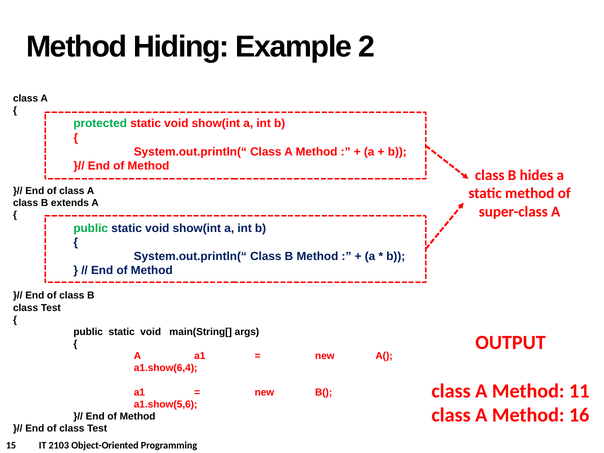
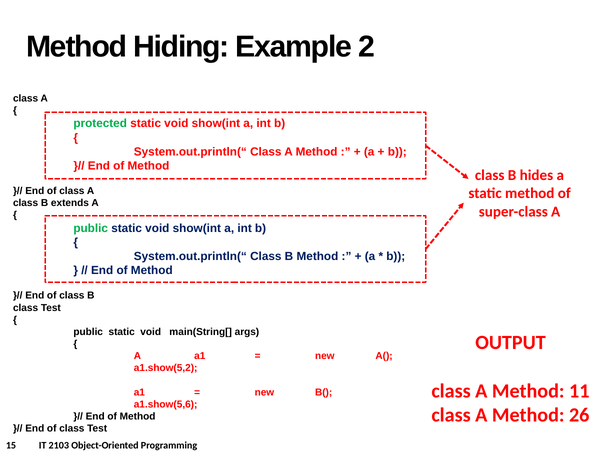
a1.show(6,4: a1.show(6,4 -> a1.show(5,2
16: 16 -> 26
